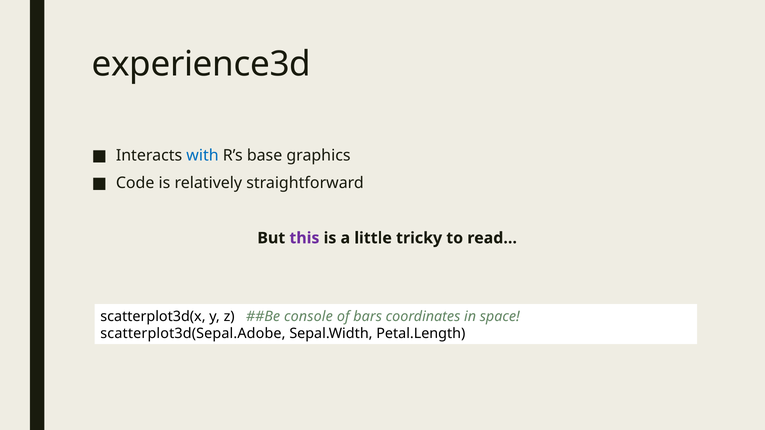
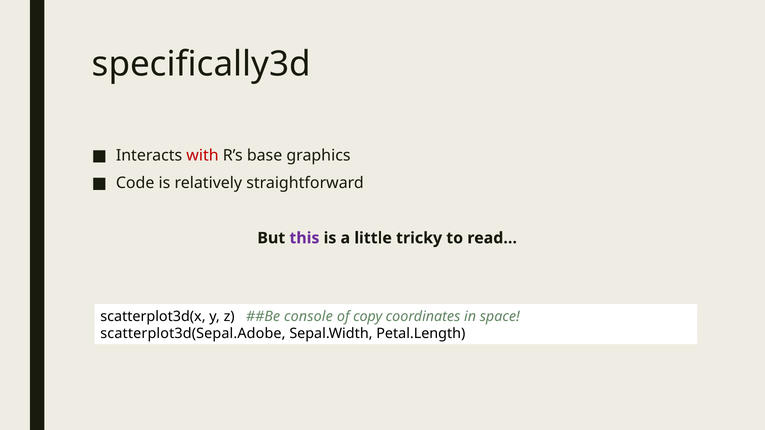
experience3d: experience3d -> specifically3d
with colour: blue -> red
bars: bars -> copy
